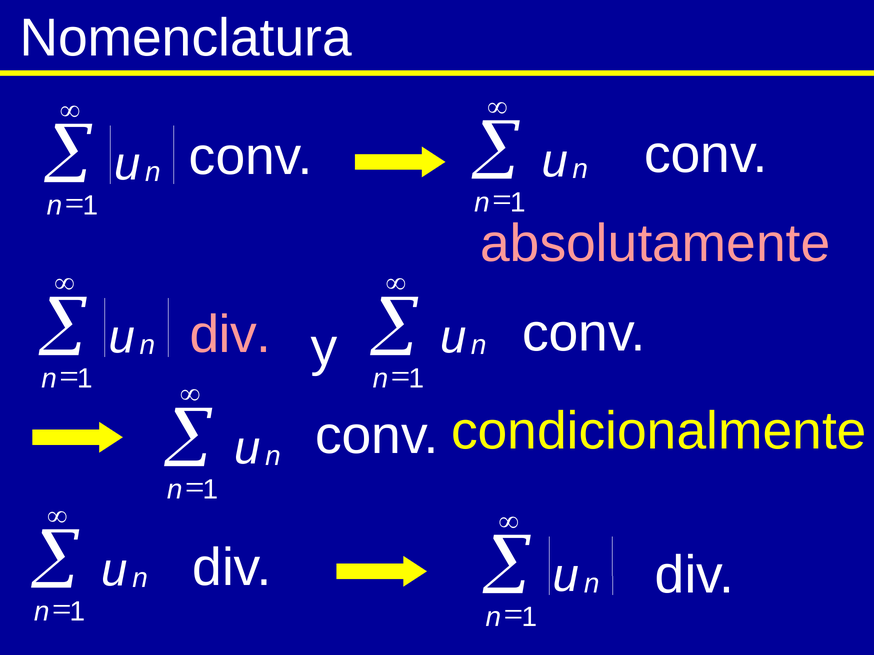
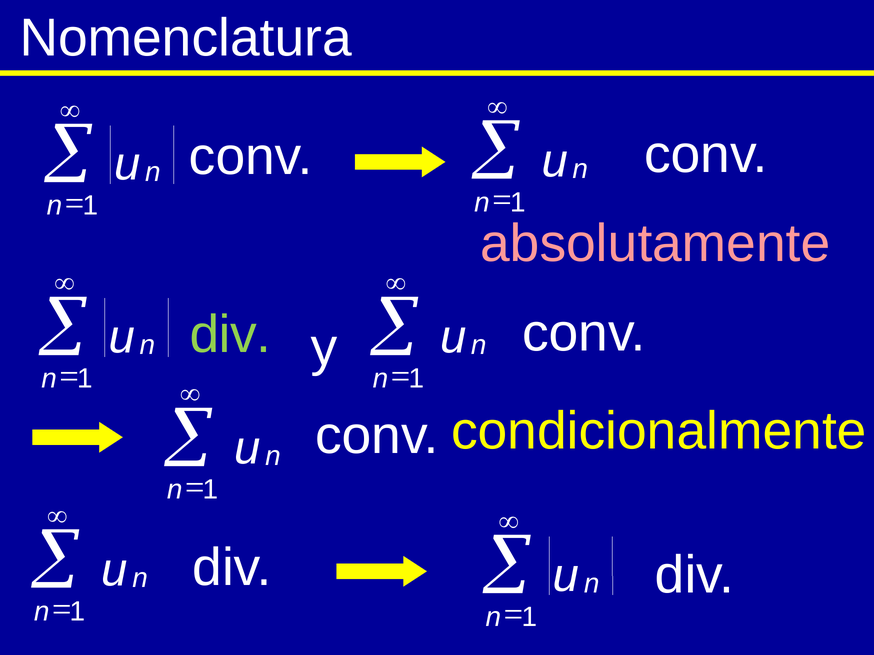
div at (230, 335) colour: pink -> light green
